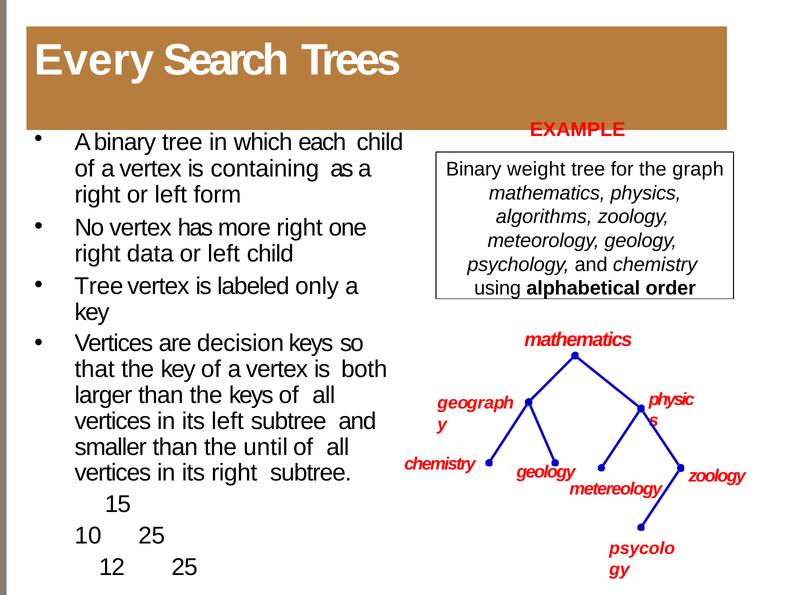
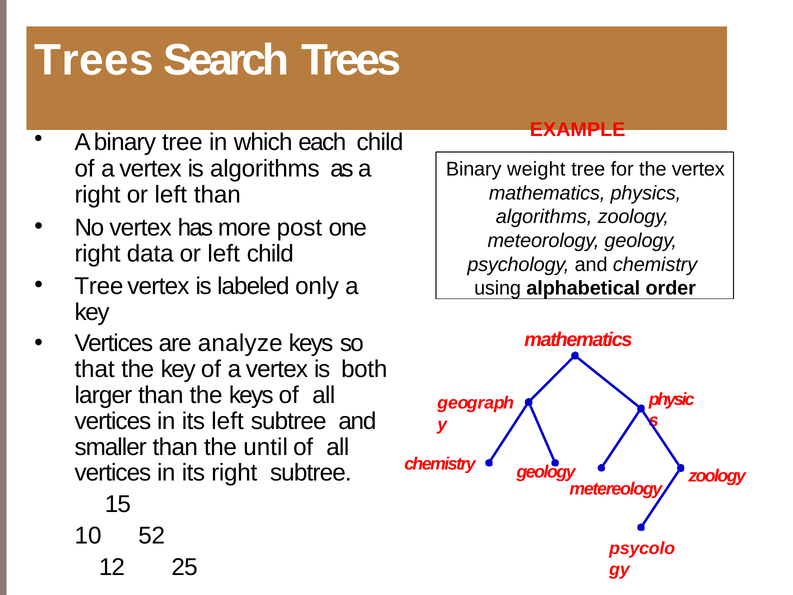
Every at (94, 60): Every -> Trees
is containing: containing -> algorithms
the graph: graph -> vertex
left form: form -> than
more right: right -> post
decision: decision -> analyze
25 at (152, 536): 25 -> 52
